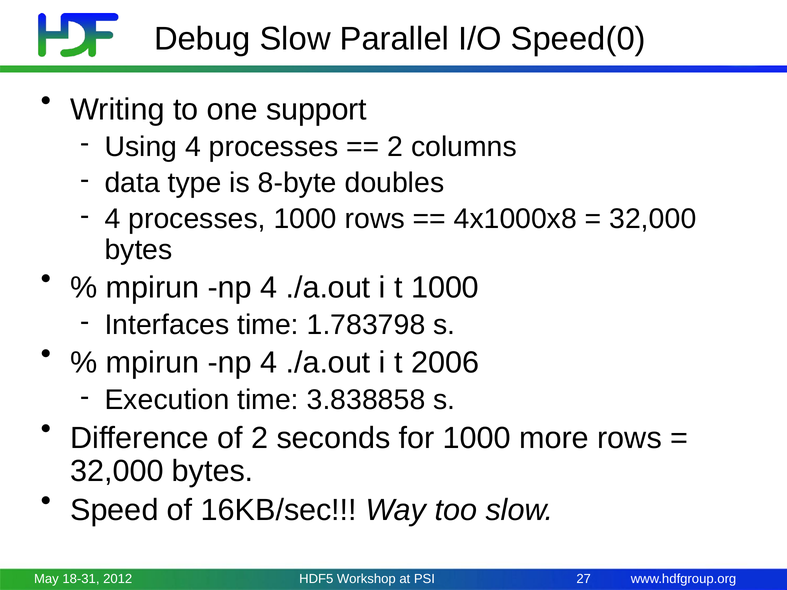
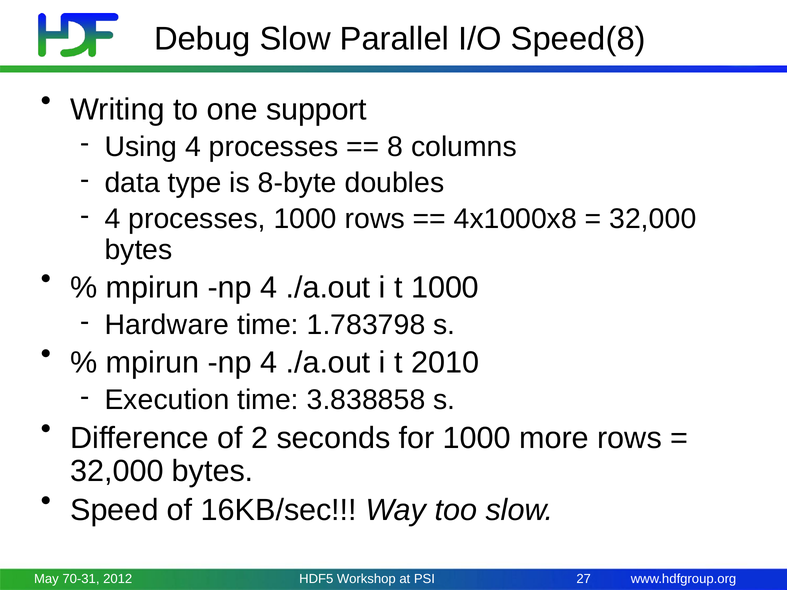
Speed(0: Speed(0 -> Speed(8
2 at (395, 147): 2 -> 8
Interfaces: Interfaces -> Hardware
2006: 2006 -> 2010
18-31: 18-31 -> 70-31
